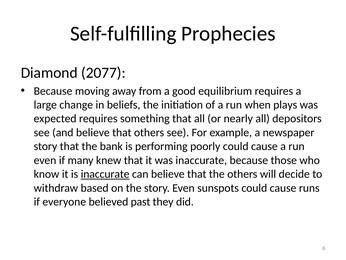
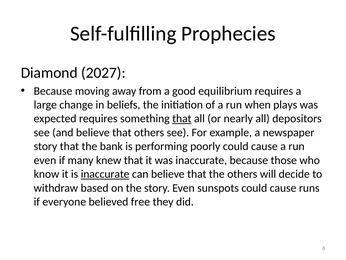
2077: 2077 -> 2027
that at (182, 118) underline: none -> present
past: past -> free
